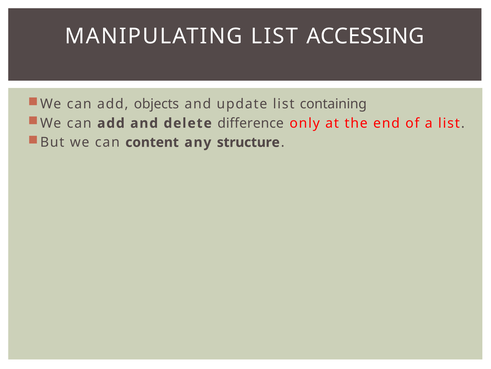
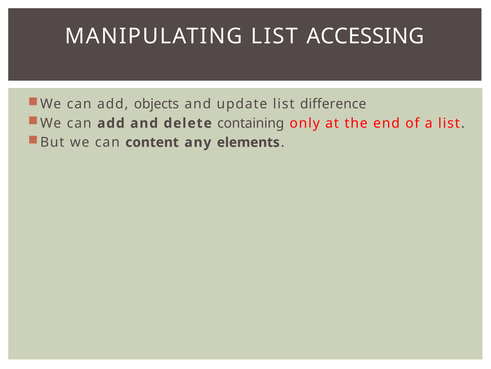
containing: containing -> difference
difference: difference -> containing
structure: structure -> elements
